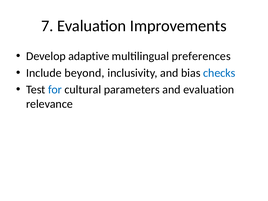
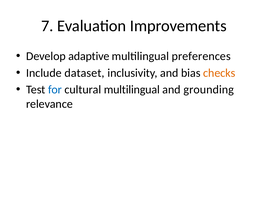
beyond: beyond -> dataset
checks colour: blue -> orange
cultural parameters: parameters -> multilingual
and evaluation: evaluation -> grounding
